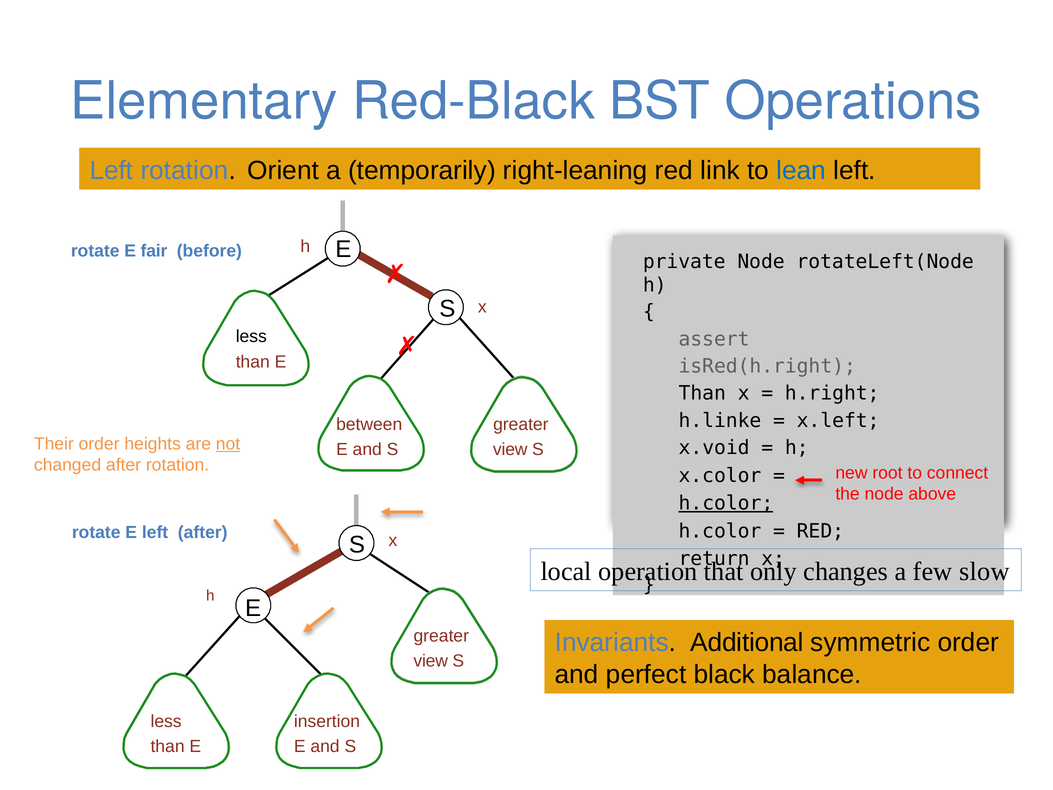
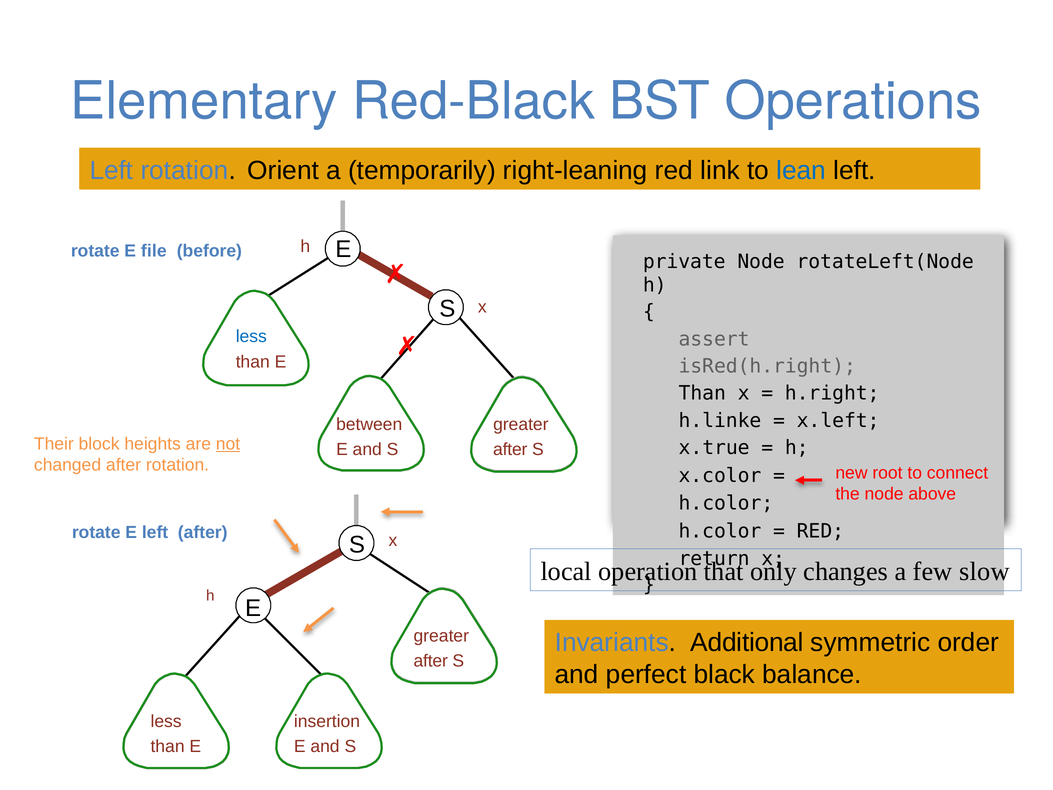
fair: fair -> file
less at (251, 337) colour: black -> blue
Their order: order -> block
x.void: x.void -> x.true
view at (510, 449): view -> after
h.color at (726, 503) underline: present -> none
view at (431, 661): view -> after
